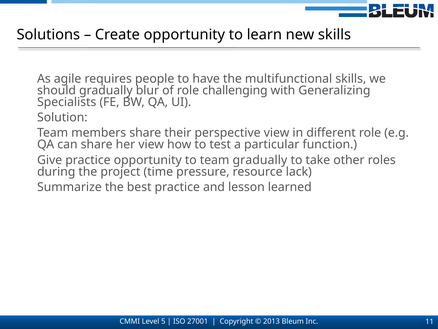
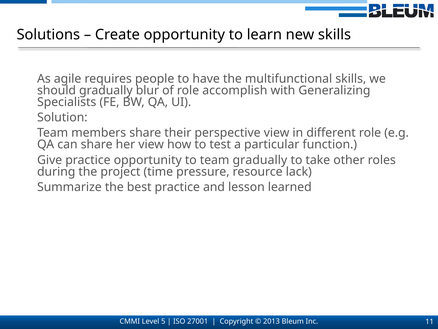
challenging: challenging -> accomplish
